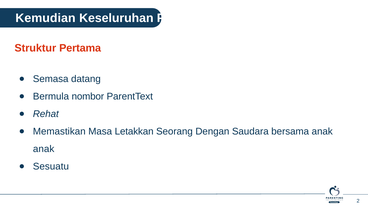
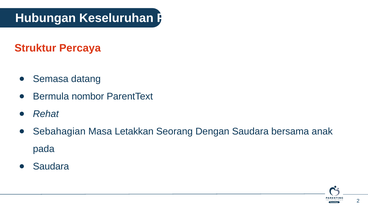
Kemudian: Kemudian -> Hubungan
Pertama: Pertama -> Percaya
Memastikan: Memastikan -> Sebahagian
anak at (44, 149): anak -> pada
Sesuatu at (51, 166): Sesuatu -> Saudara
